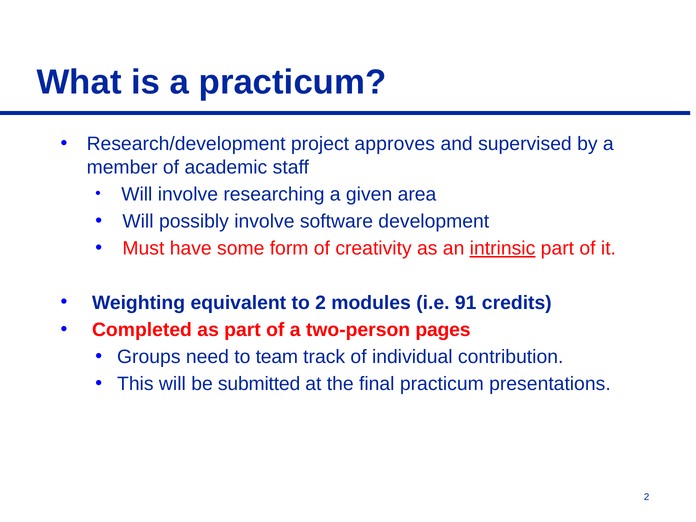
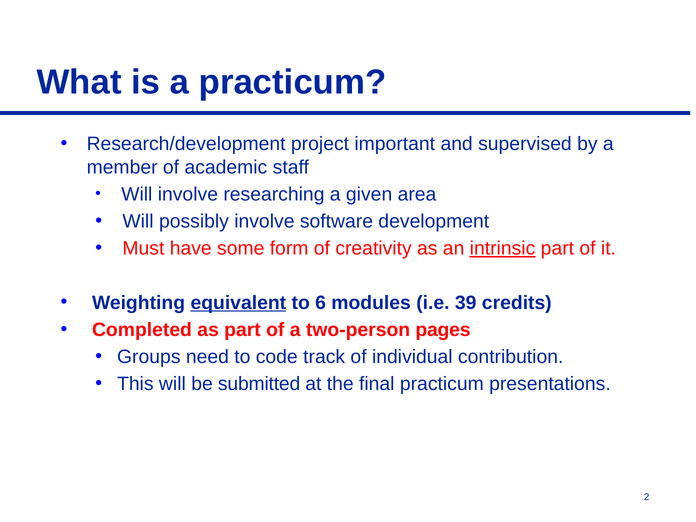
approves: approves -> important
equivalent underline: none -> present
to 2: 2 -> 6
91: 91 -> 39
team: team -> code
